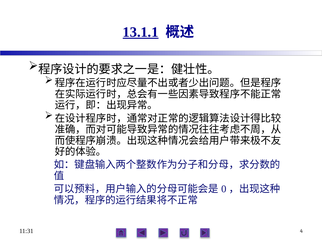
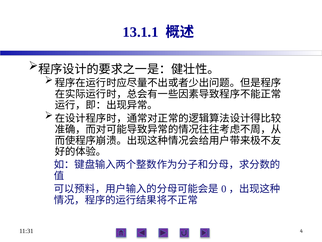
13.1.1 underline: present -> none
